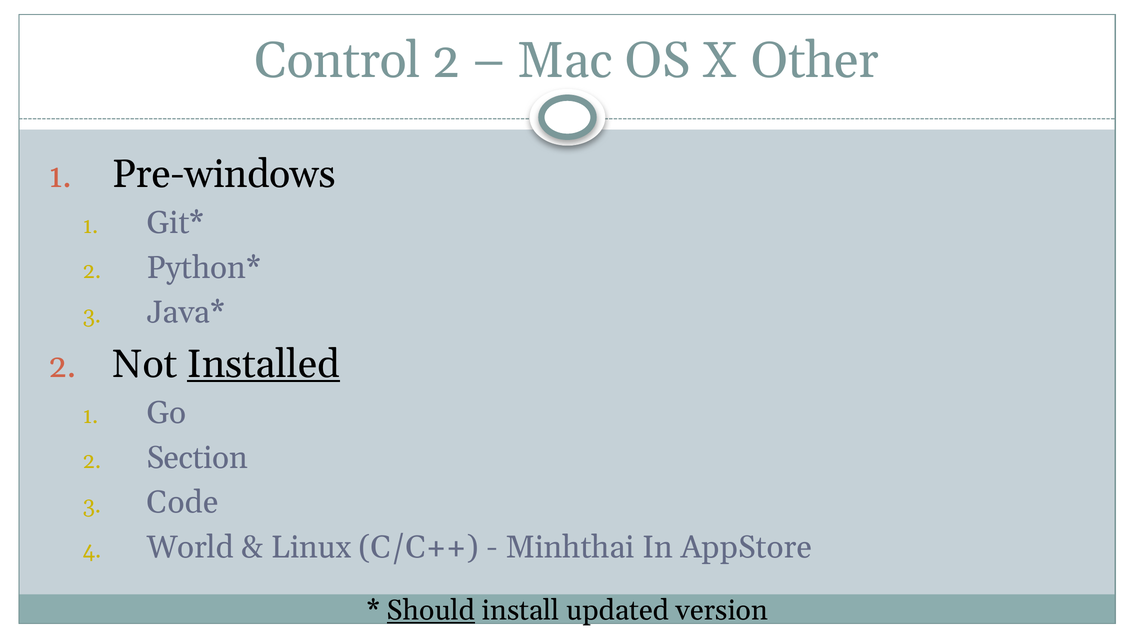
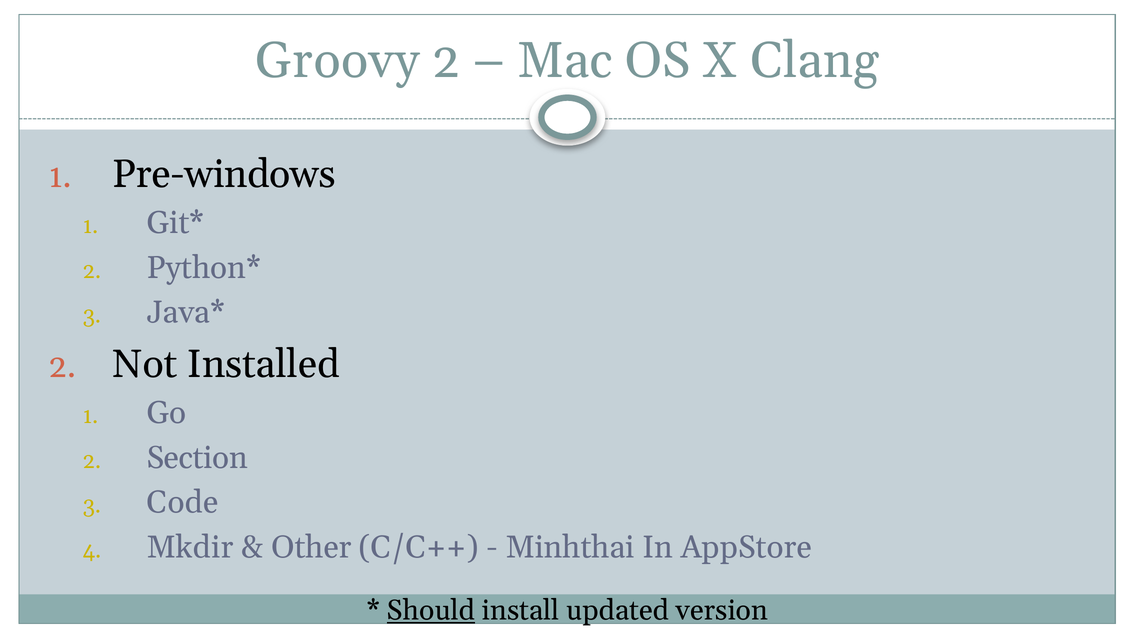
Control: Control -> Groovy
Other: Other -> Clang
Installed underline: present -> none
World: World -> Mkdir
Linux: Linux -> Other
